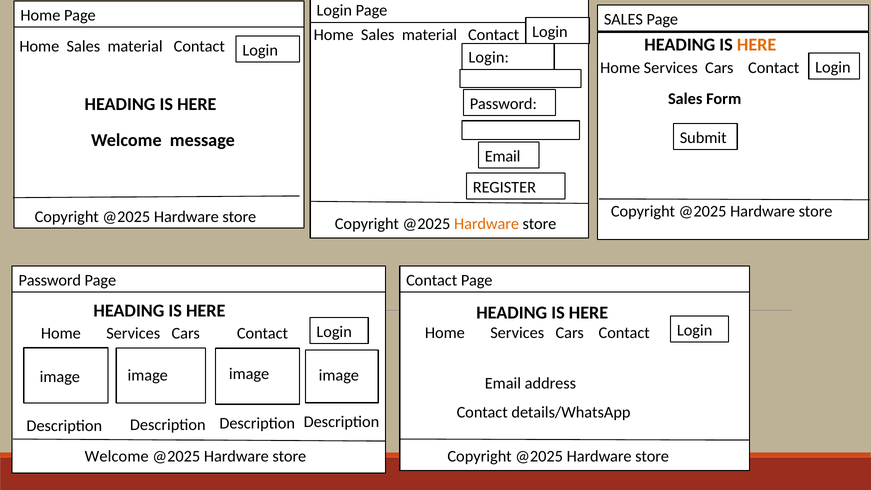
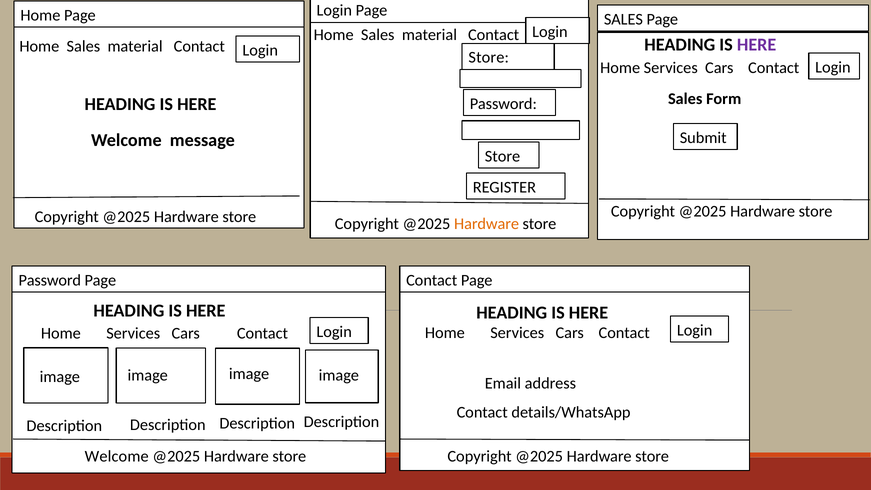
HERE at (757, 45) colour: orange -> purple
Login at (489, 58): Login -> Store
Email at (503, 156): Email -> Store
